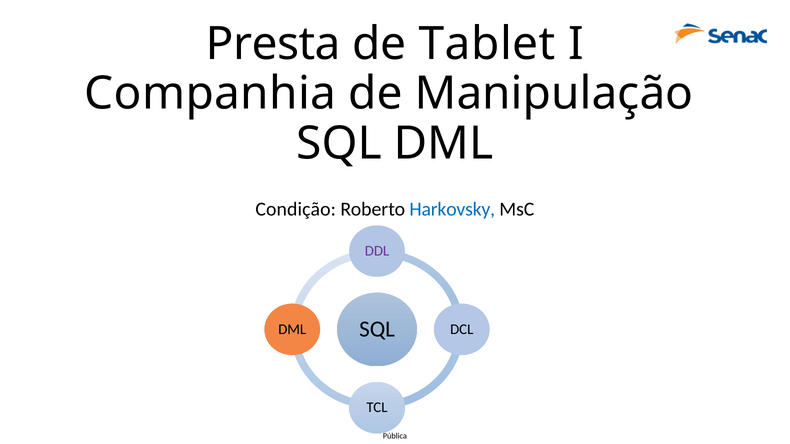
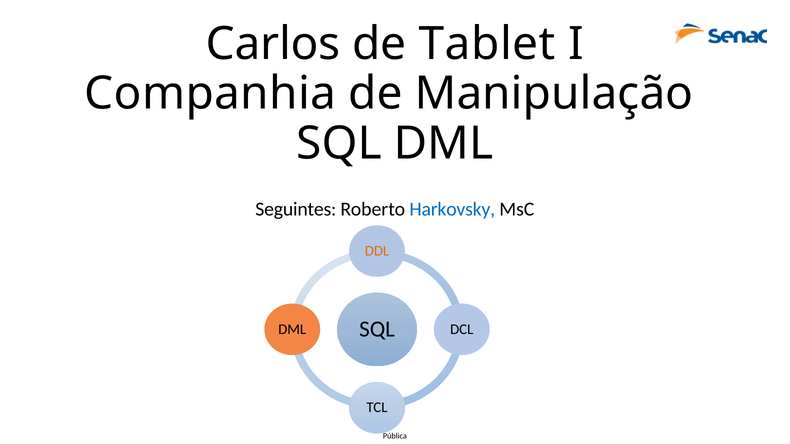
Presta: Presta -> Carlos
Condição: Condição -> Seguintes
DDL colour: purple -> orange
